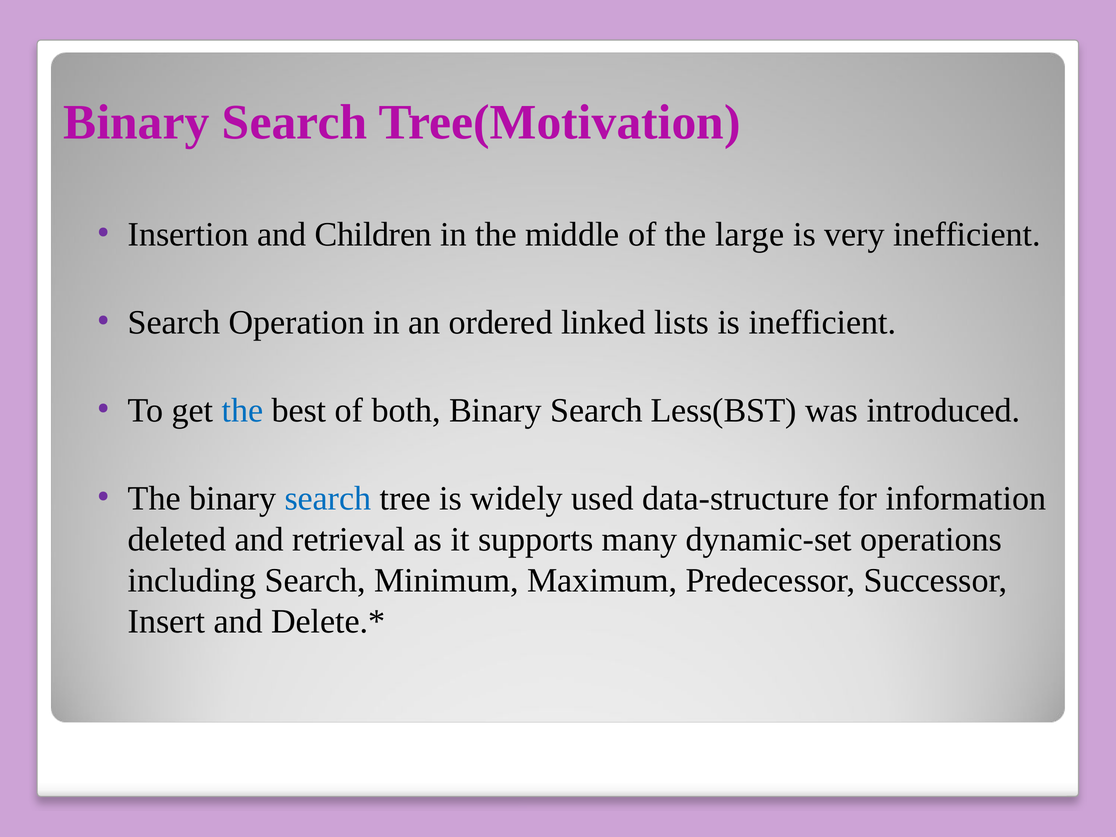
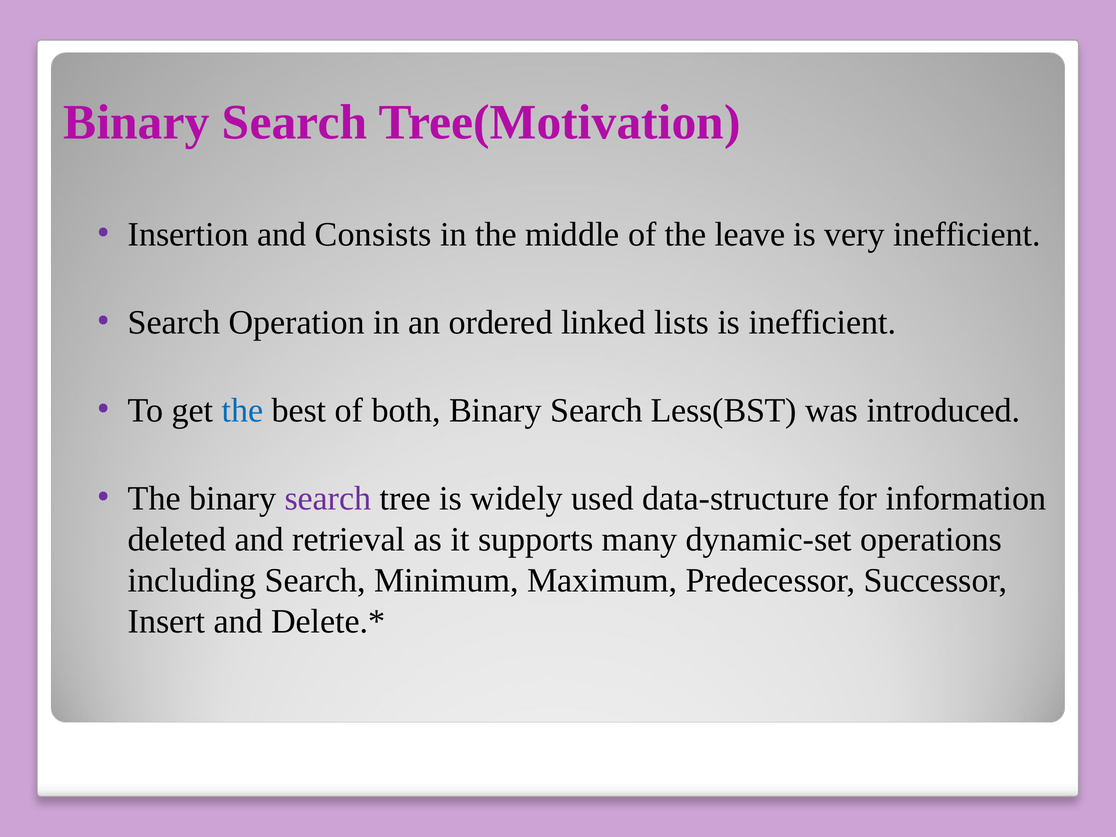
Children: Children -> Consists
large: large -> leave
search at (328, 499) colour: blue -> purple
